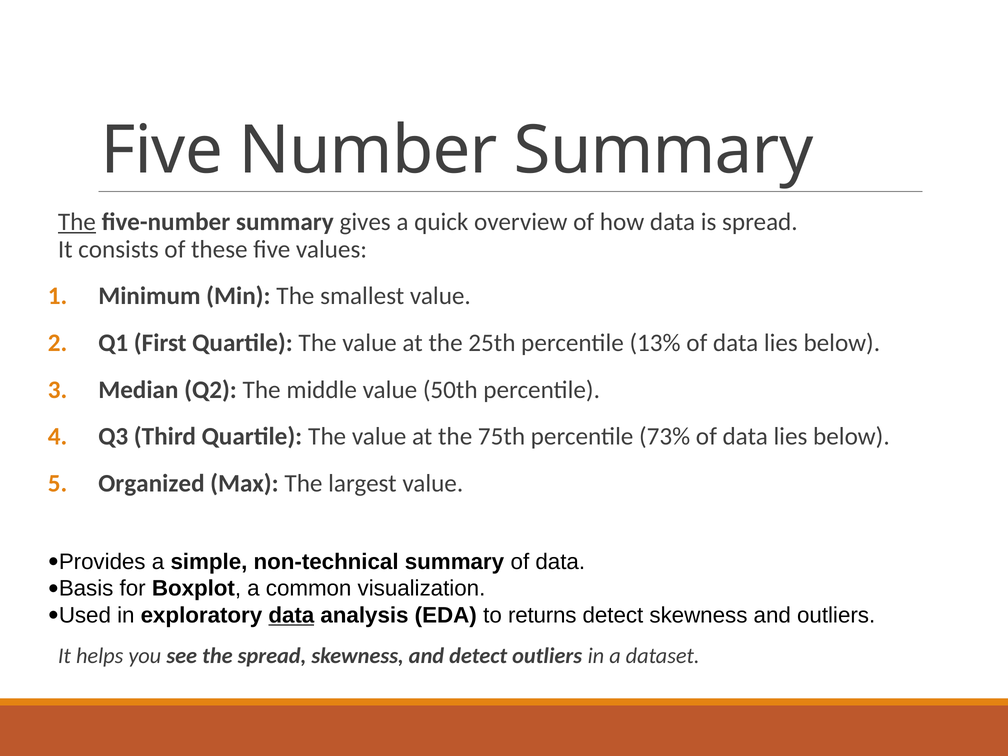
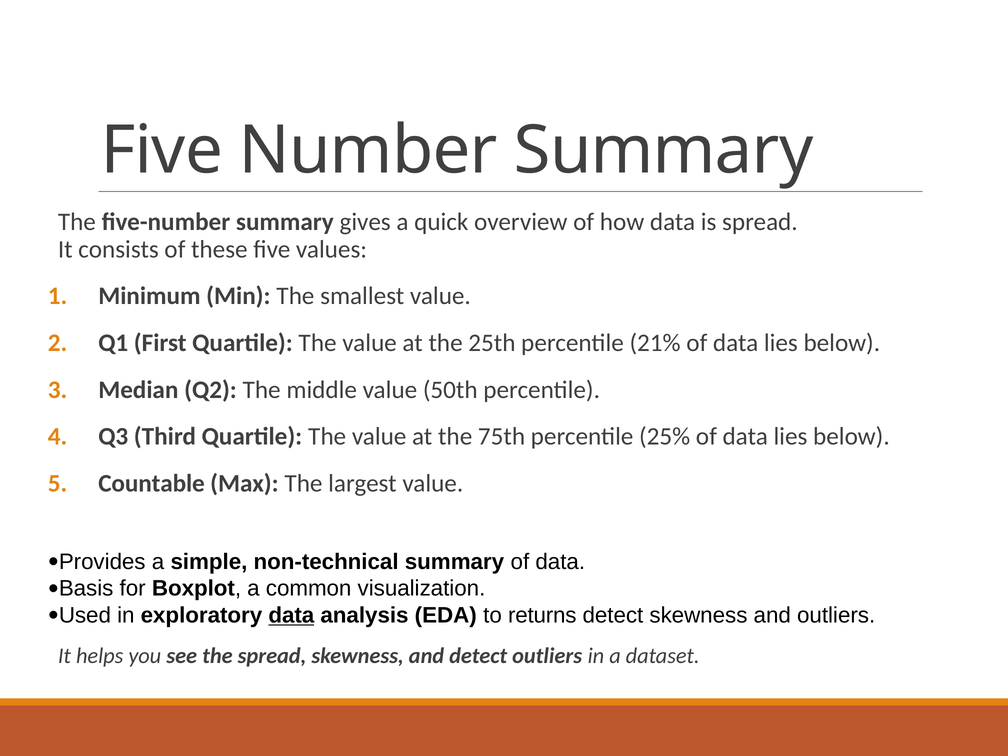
The at (77, 222) underline: present -> none
13%: 13% -> 21%
73%: 73% -> 25%
Organized: Organized -> Countable
